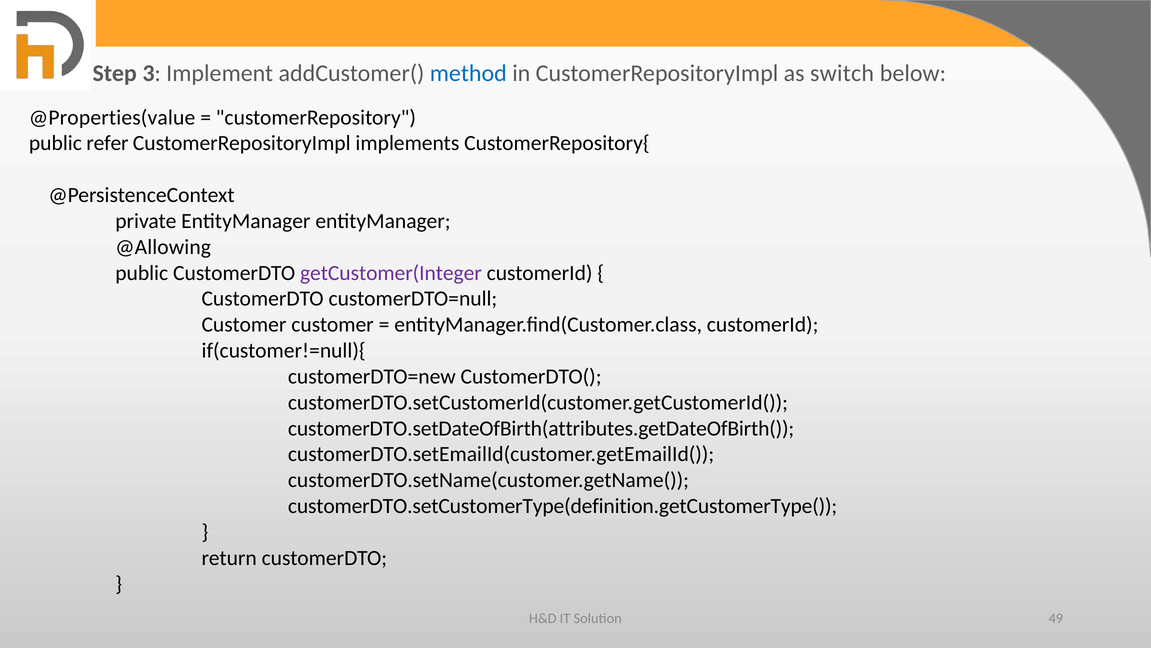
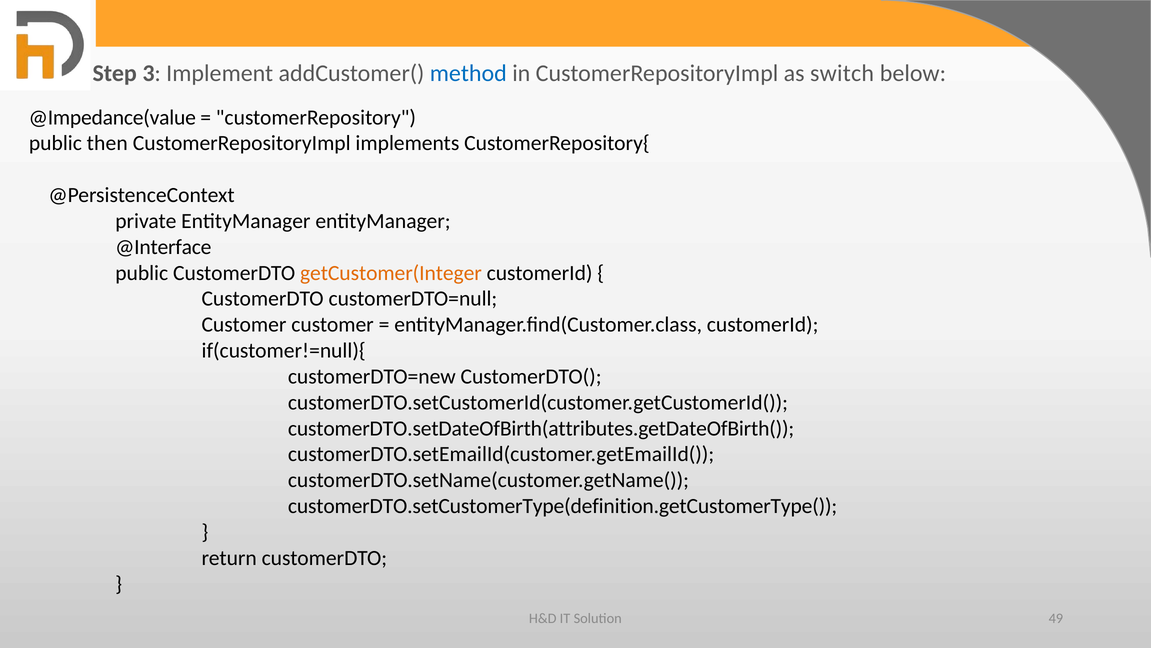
@Properties(value: @Properties(value -> @Impedance(value
refer: refer -> then
@Allowing: @Allowing -> @Interface
getCustomer(Integer colour: purple -> orange
